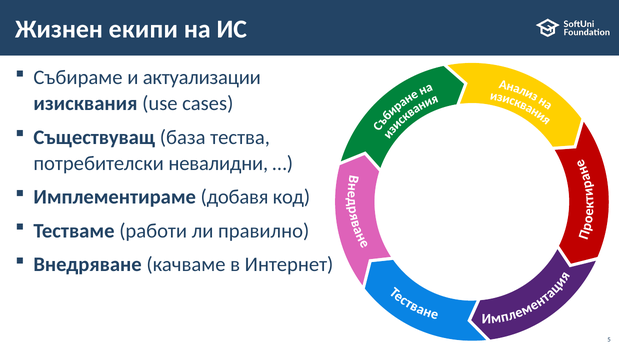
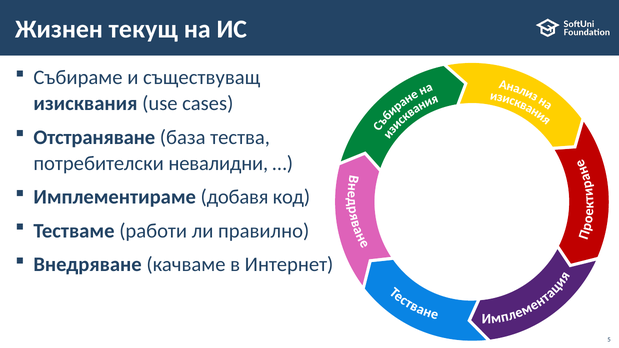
екипи: екипи -> текущ
актуализации: актуализации -> съществуващ
Съществуващ: Съществуващ -> Отстраняване
